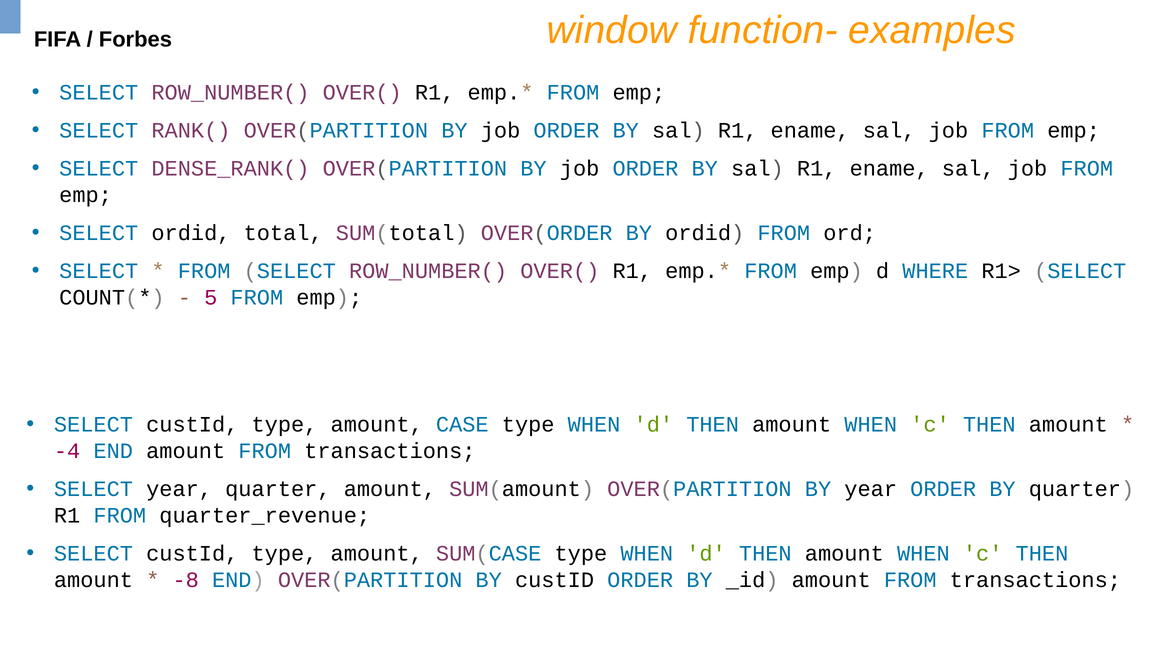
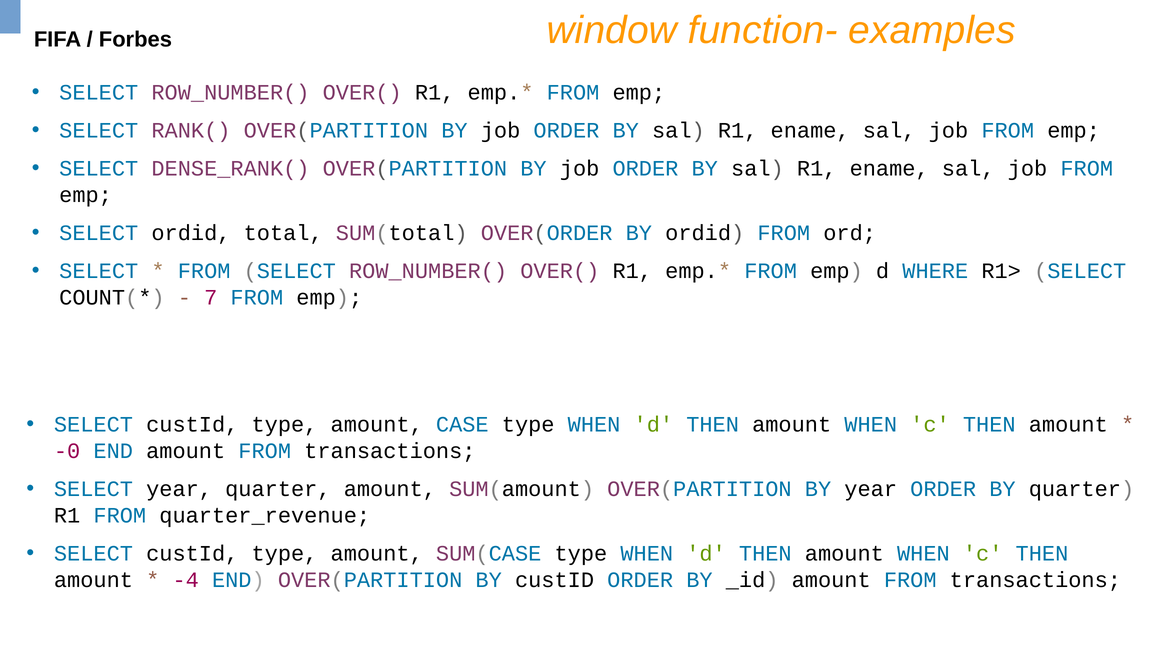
5: 5 -> 7
-4: -4 -> -0
-8: -8 -> -4
